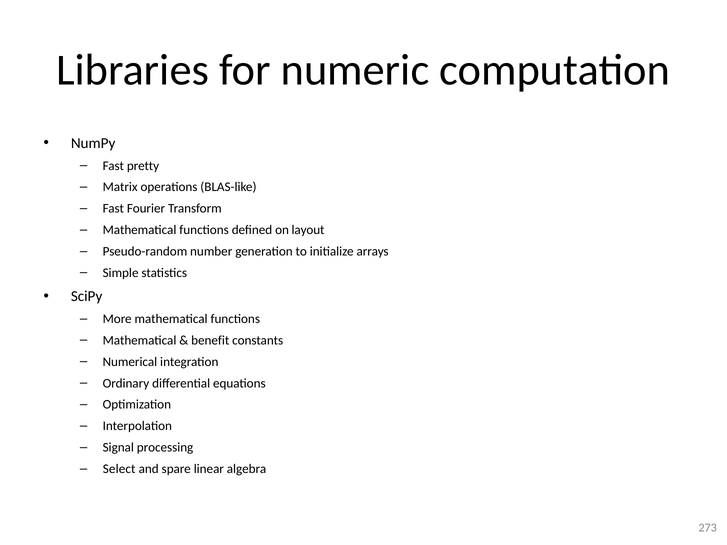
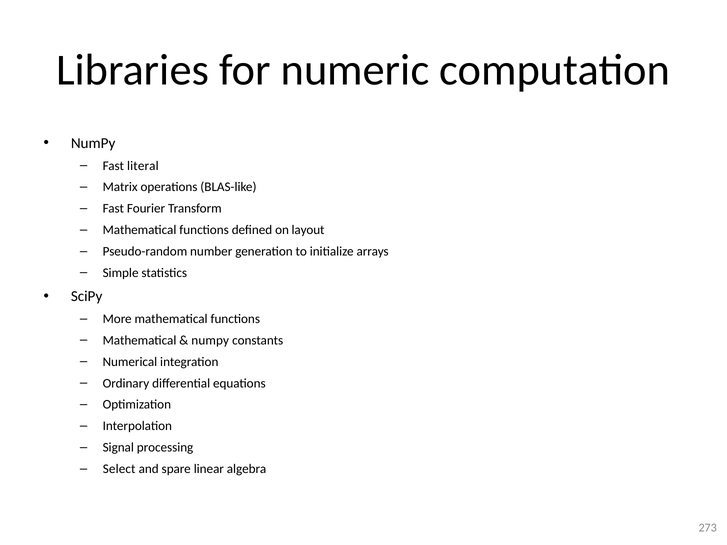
pretty: pretty -> literal
benefit at (210, 340): benefit -> numpy
